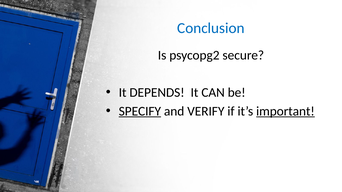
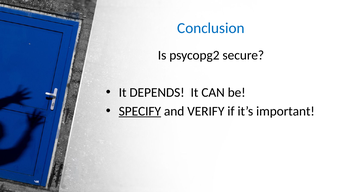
important underline: present -> none
